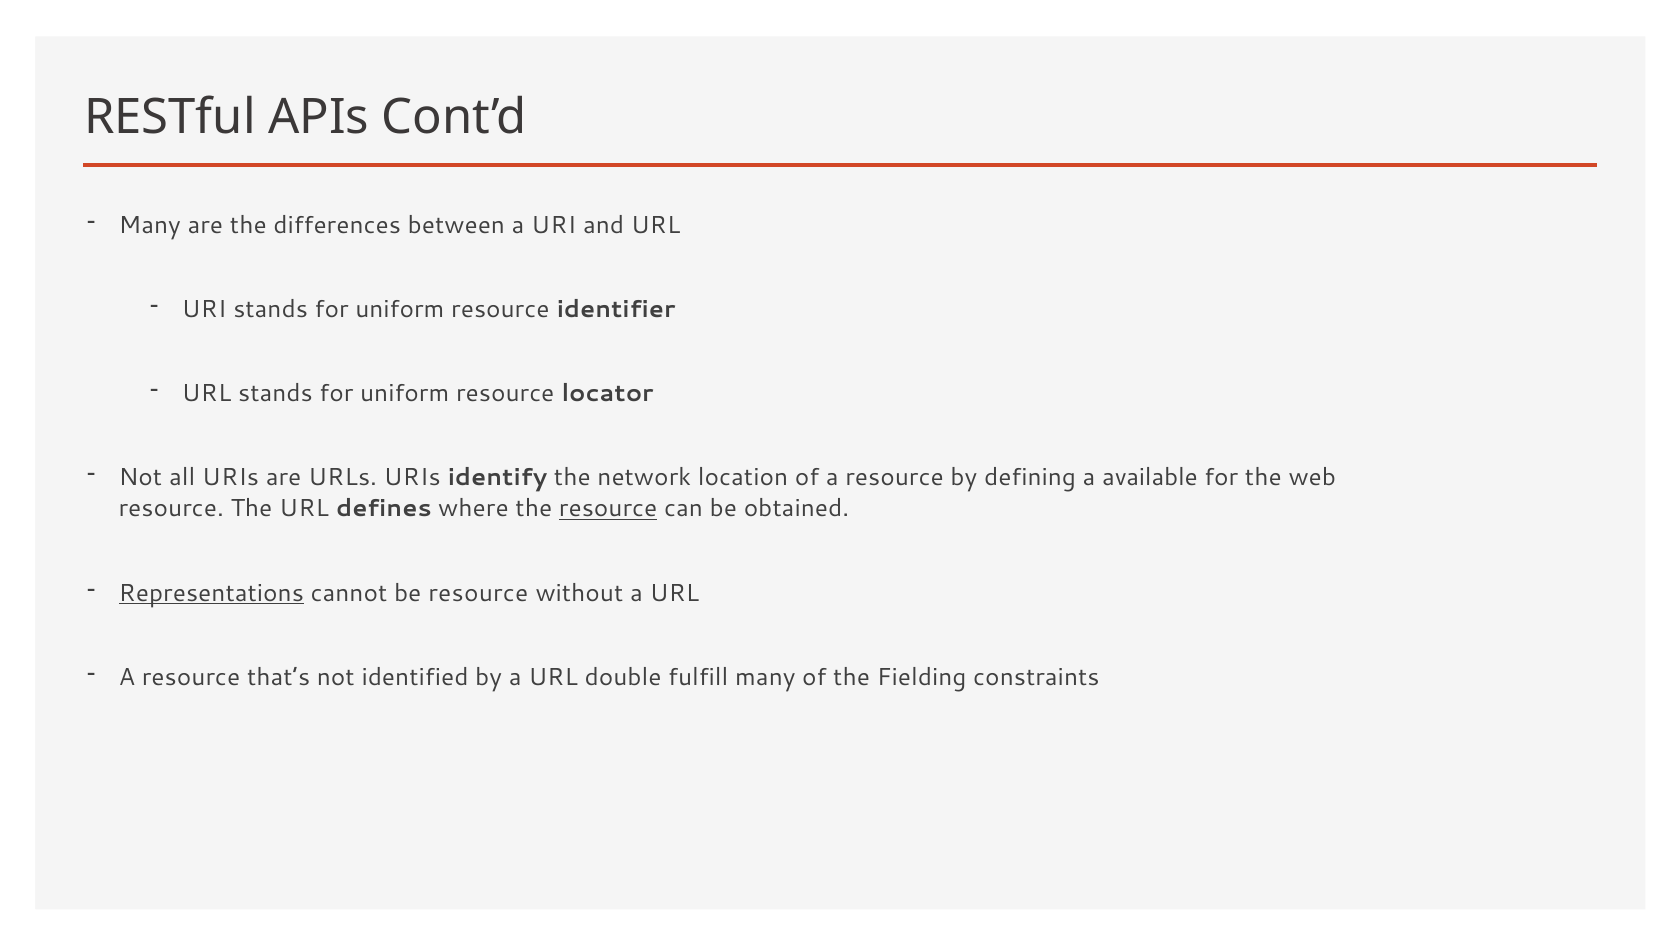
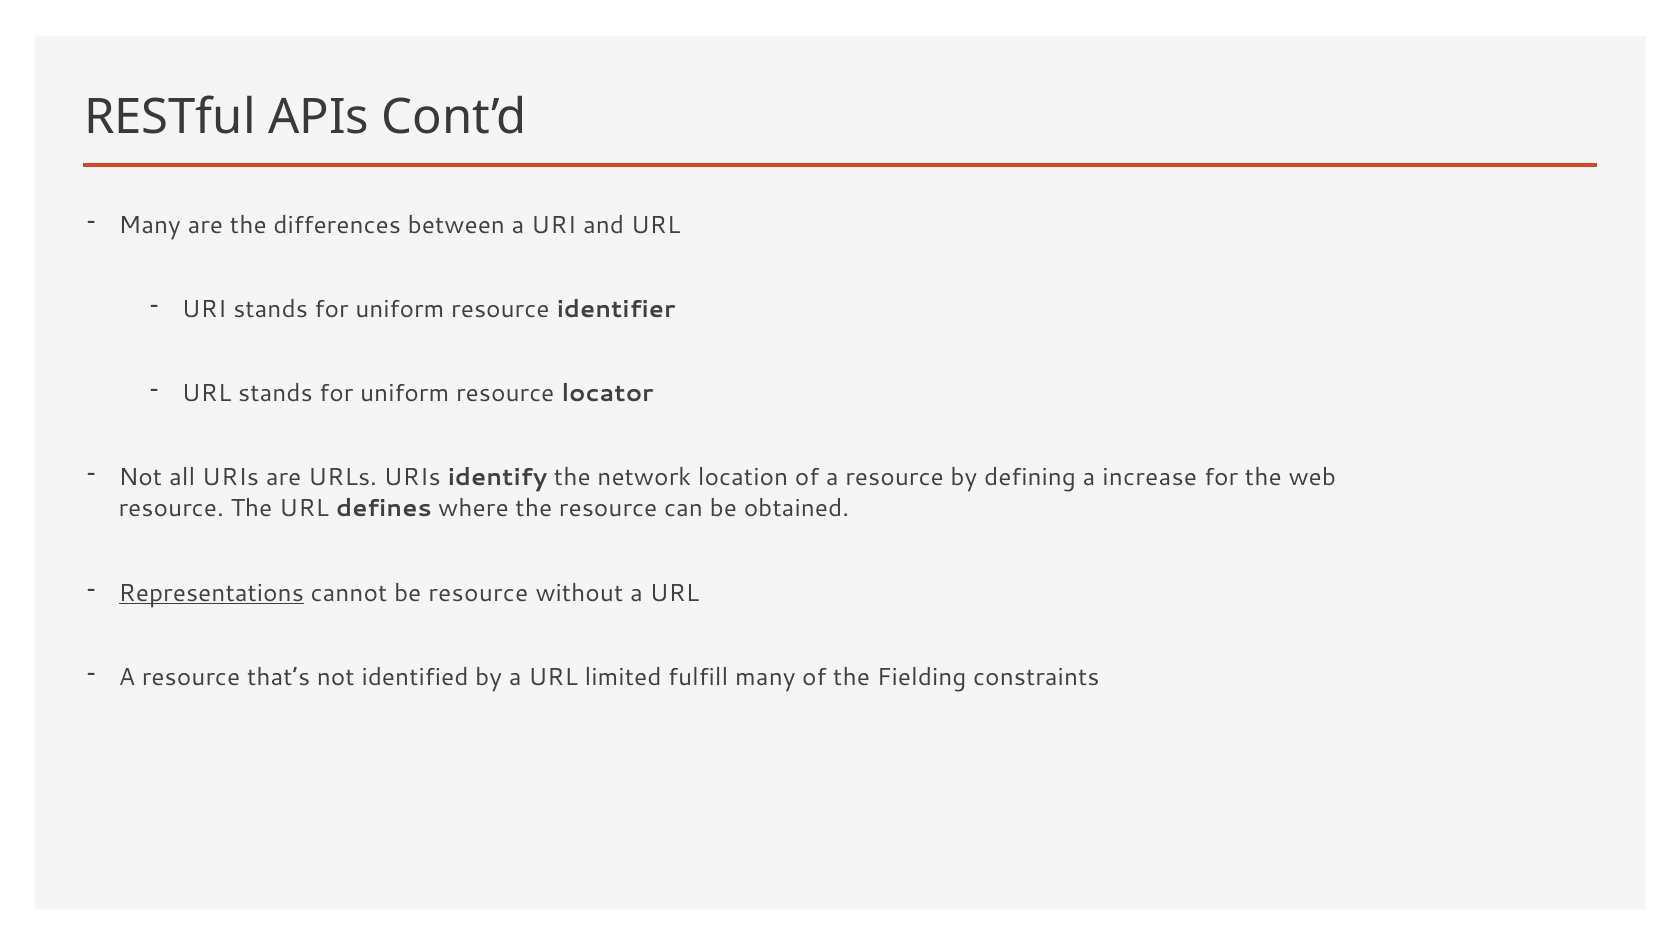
available: available -> increase
resource at (608, 509) underline: present -> none
double: double -> limited
